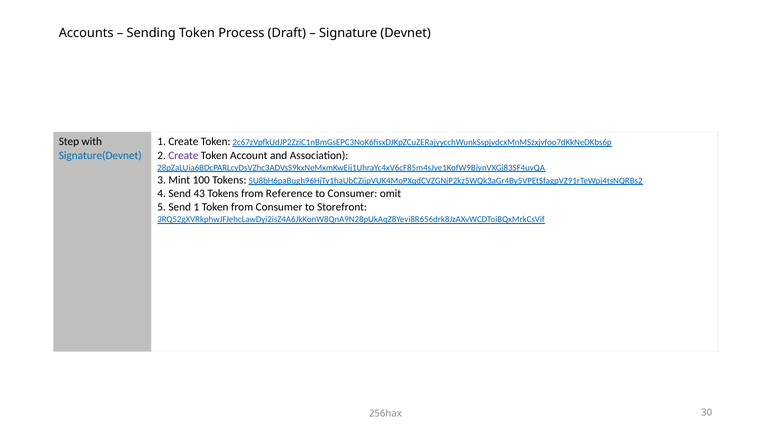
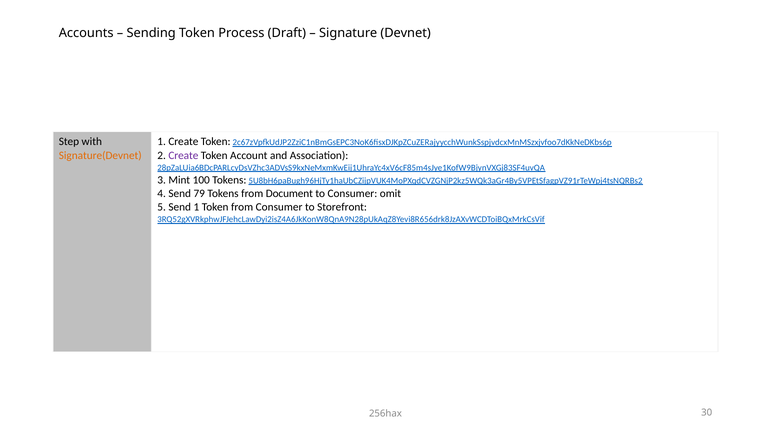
Signature(Devnet colour: blue -> orange
43: 43 -> 79
Reference: Reference -> Document
